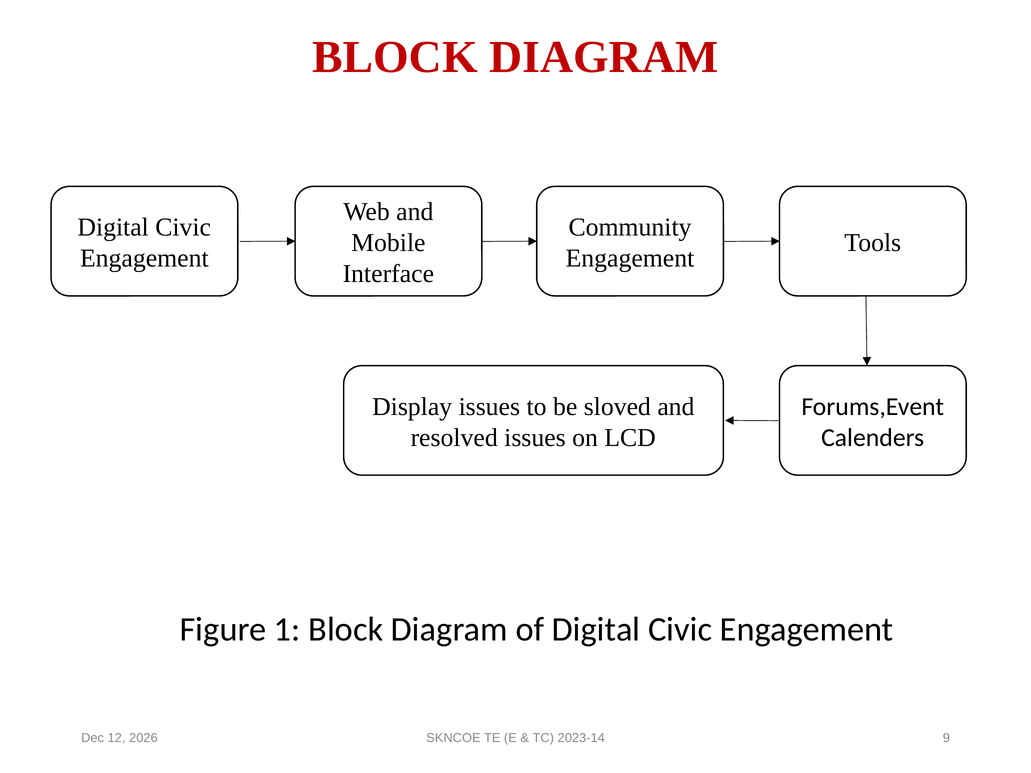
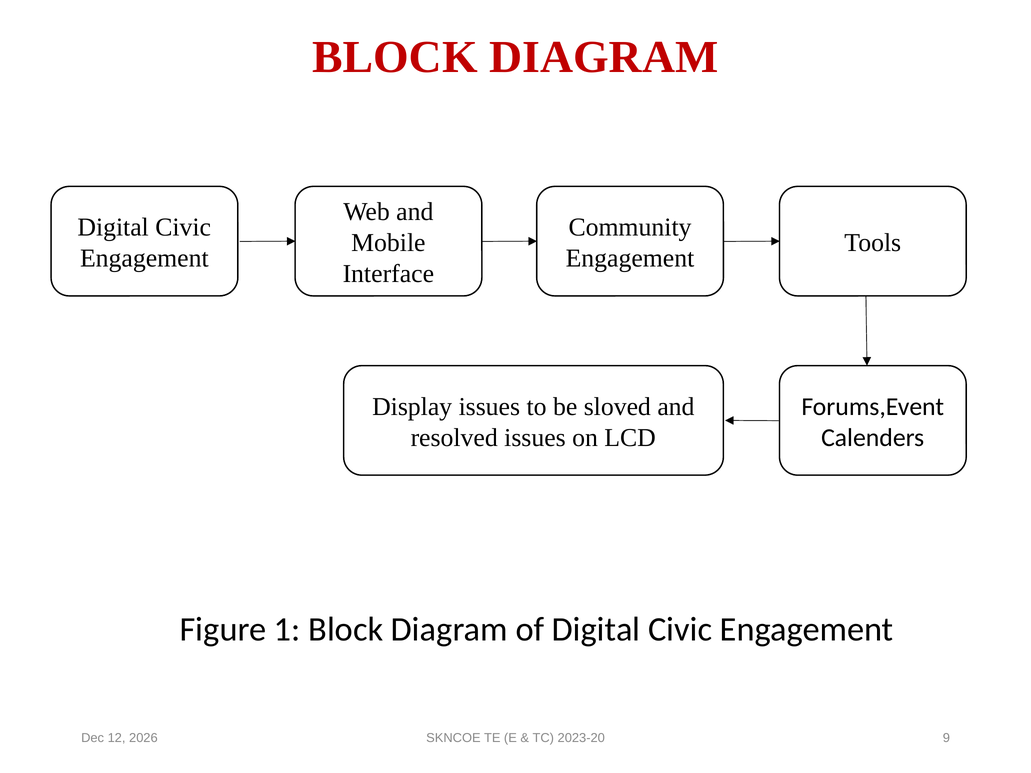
2023-14: 2023-14 -> 2023-20
